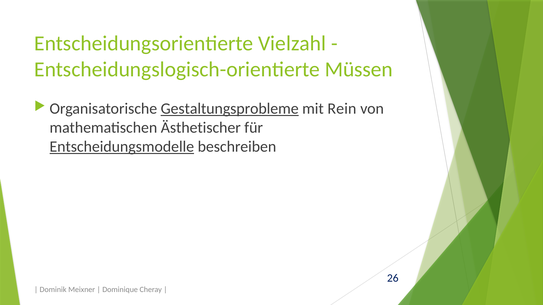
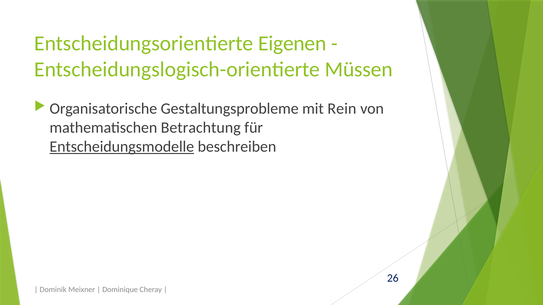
Vielzahl: Vielzahl -> Eigenen
Gestaltungsprobleme underline: present -> none
Ästhetischer: Ästhetischer -> Betrachtung
